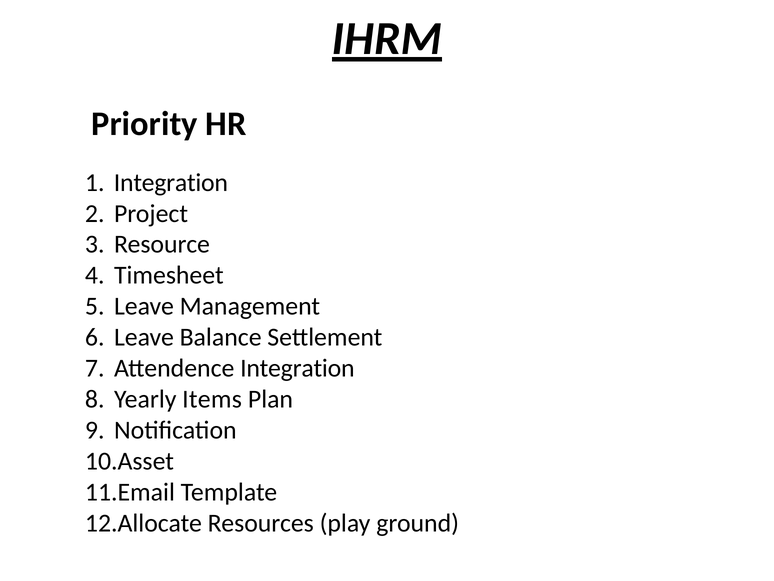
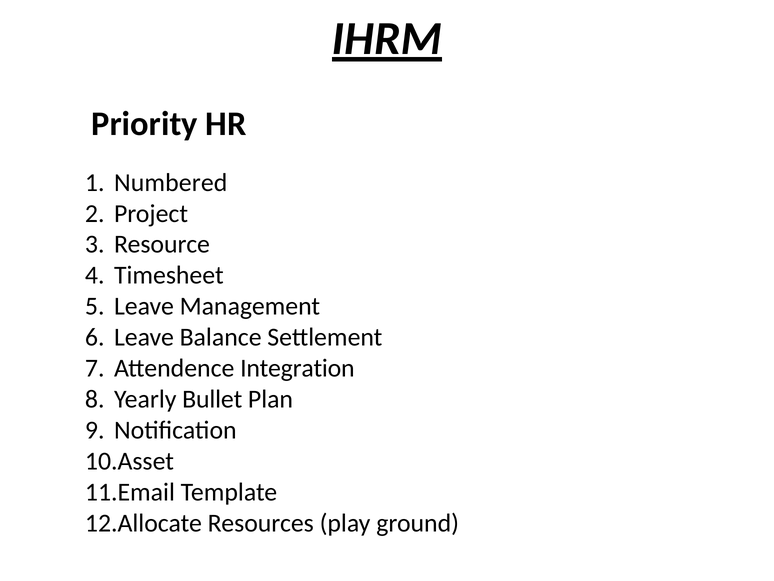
Integration at (171, 182): Integration -> Numbered
Items: Items -> Bullet
